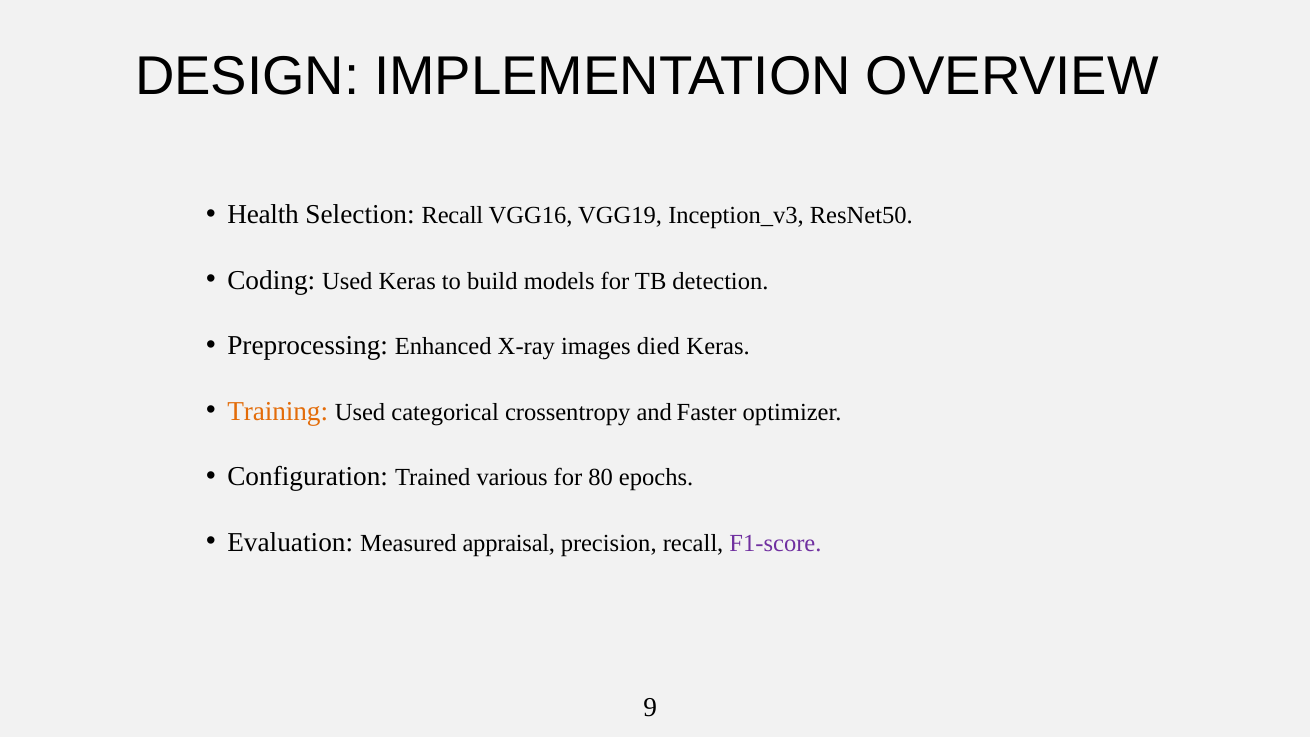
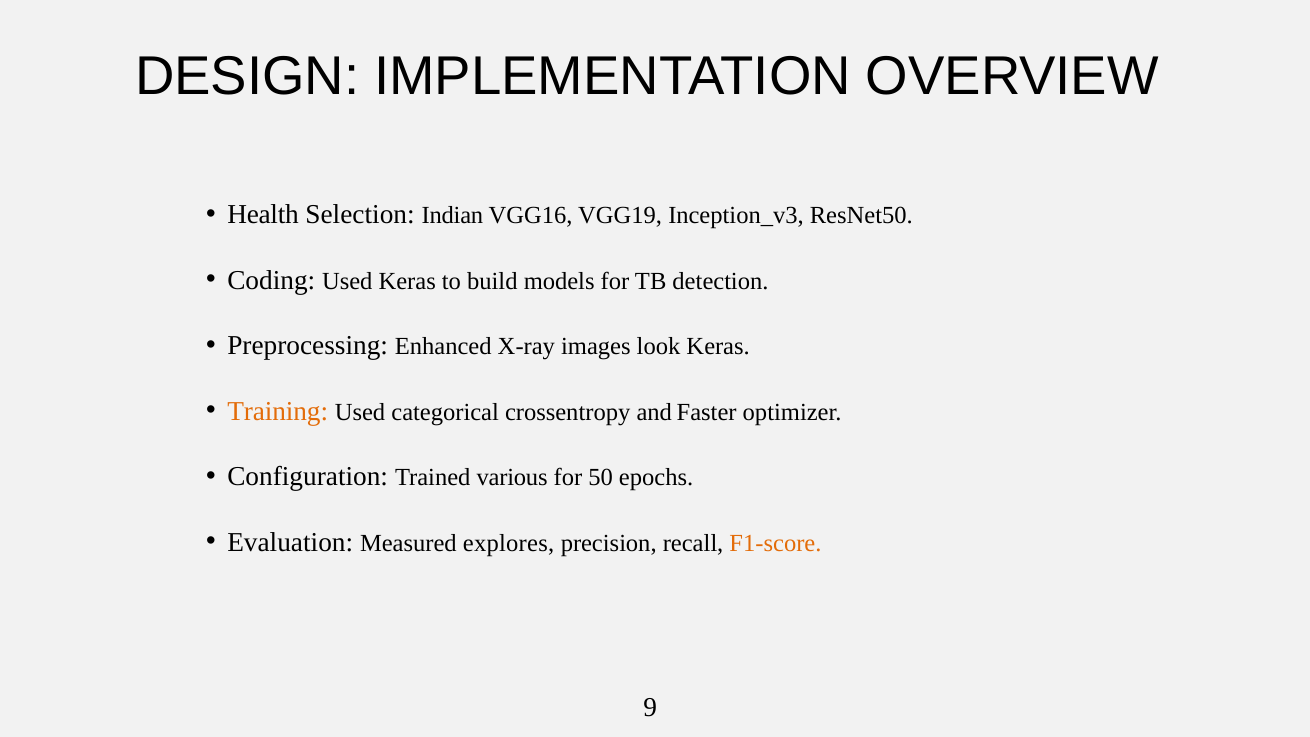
Selection Recall: Recall -> Indian
died: died -> look
80: 80 -> 50
appraisal: appraisal -> explores
F1-score colour: purple -> orange
